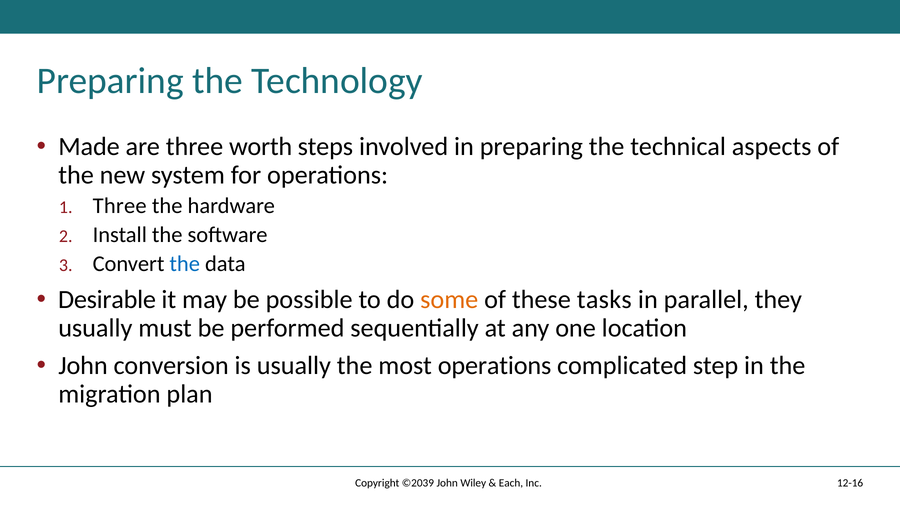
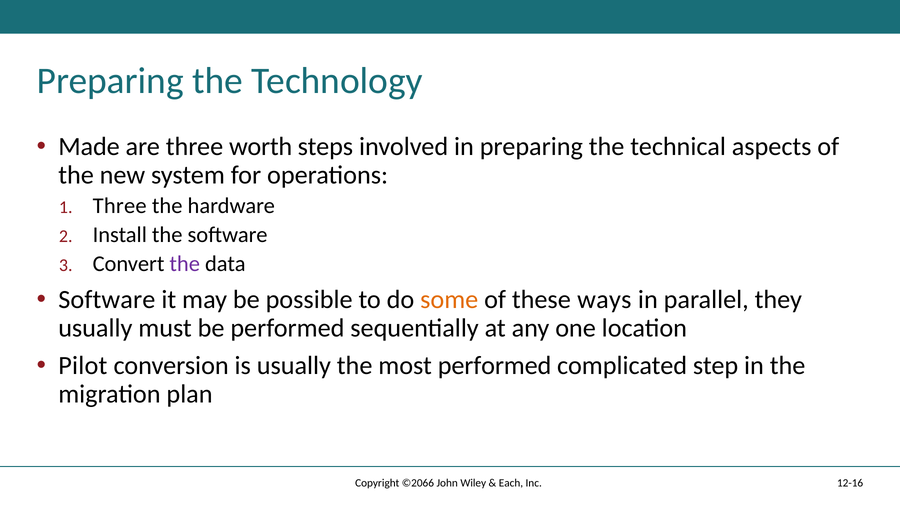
the at (185, 264) colour: blue -> purple
Desirable at (107, 300): Desirable -> Software
tasks: tasks -> ways
John at (83, 366): John -> Pilot
most operations: operations -> performed
©2039: ©2039 -> ©2066
